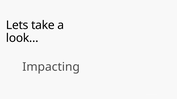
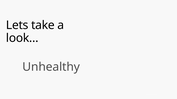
Impacting: Impacting -> Unhealthy
